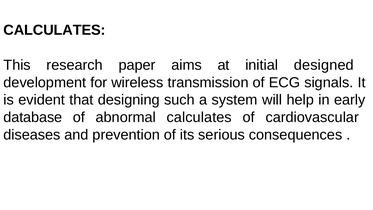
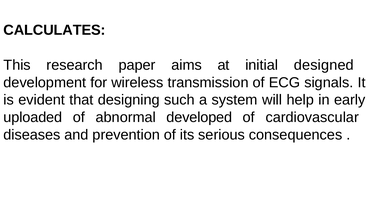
database: database -> uploaded
abnormal calculates: calculates -> developed
